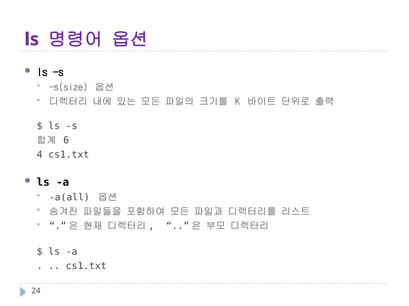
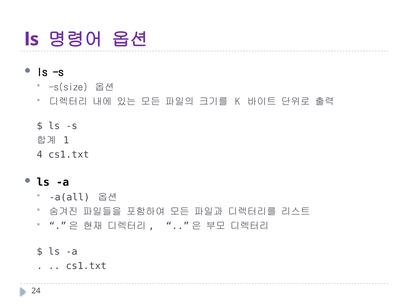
6: 6 -> 1
